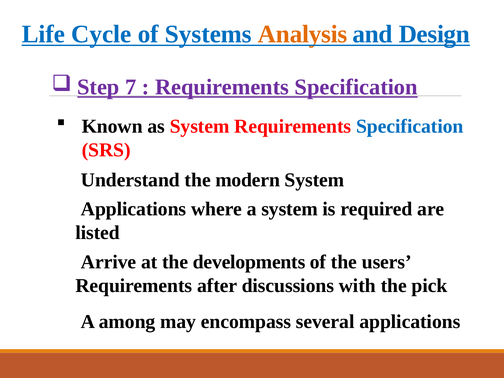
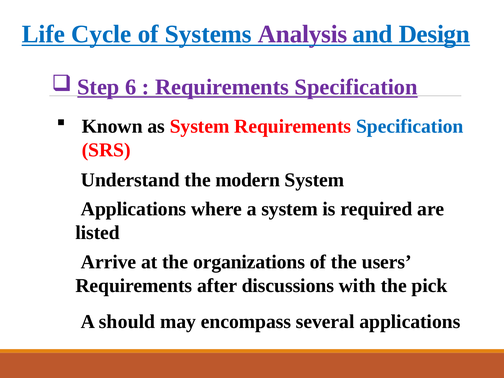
Analysis colour: orange -> purple
7: 7 -> 6
developments: developments -> organizations
among: among -> should
